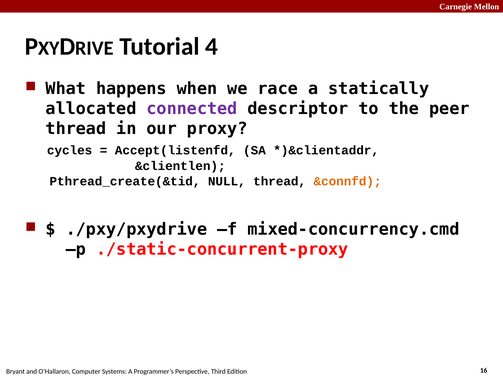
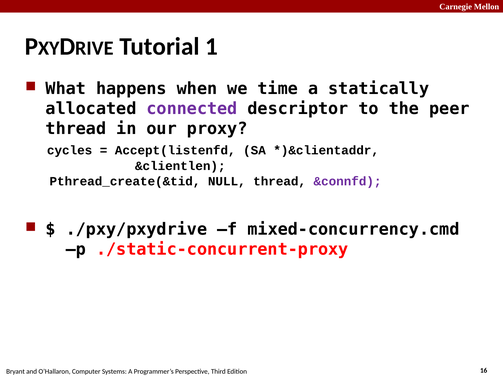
4: 4 -> 1
race: race -> time
&connfd colour: orange -> purple
